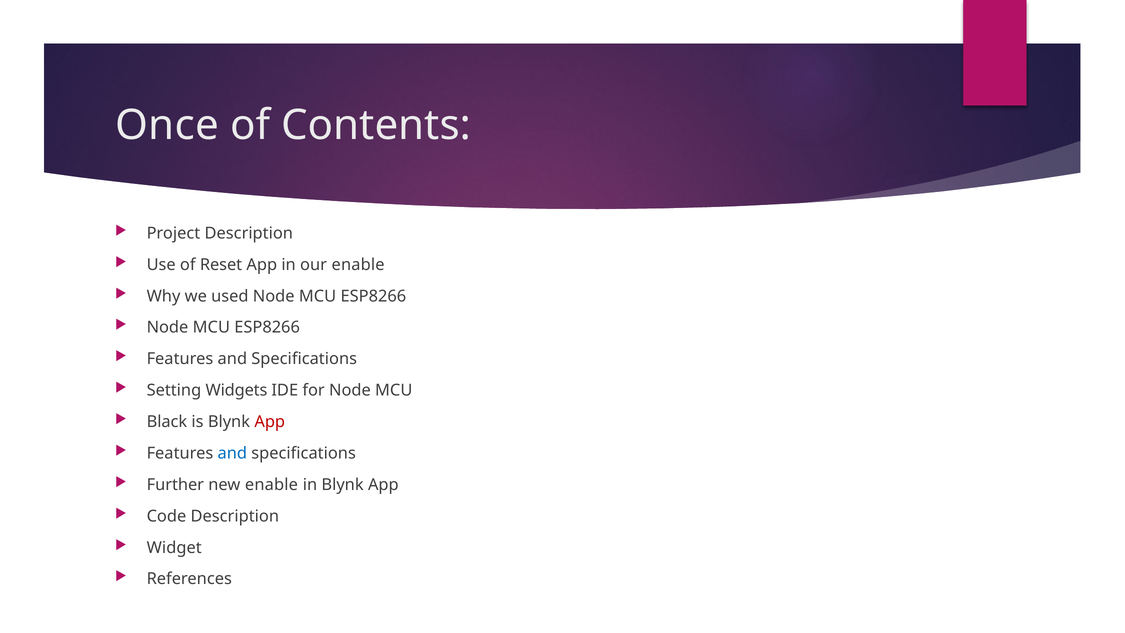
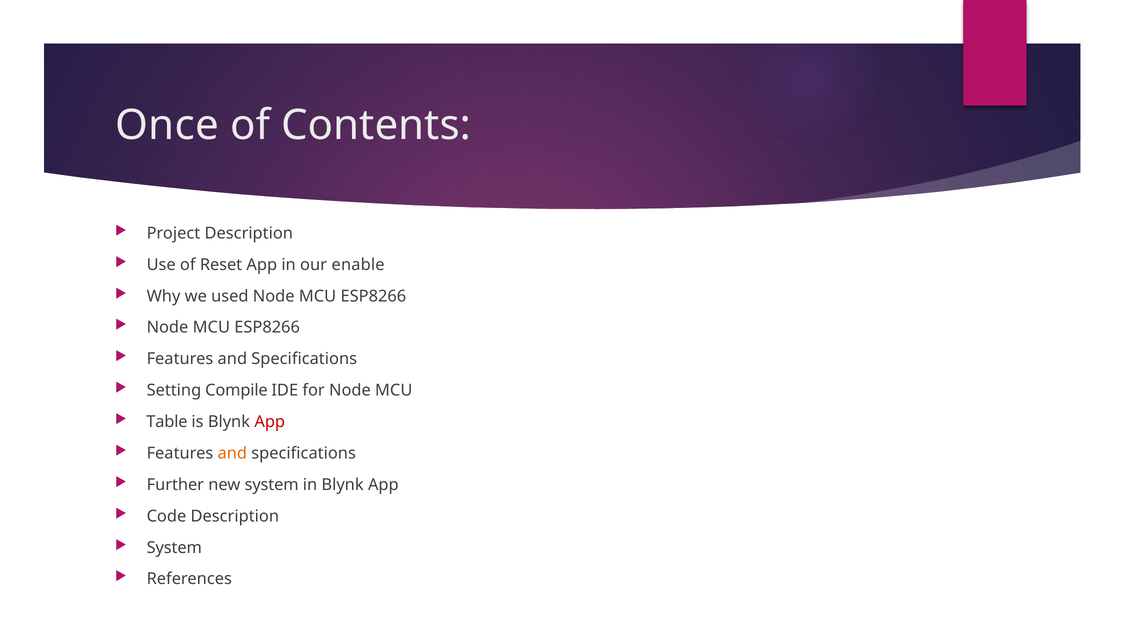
Widgets: Widgets -> Compile
Black: Black -> Table
and at (232, 453) colour: blue -> orange
new enable: enable -> system
Widget at (174, 547): Widget -> System
